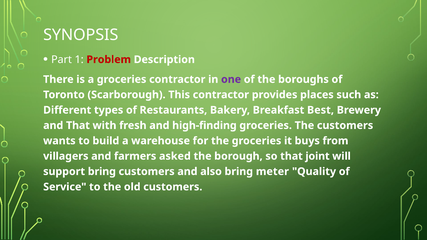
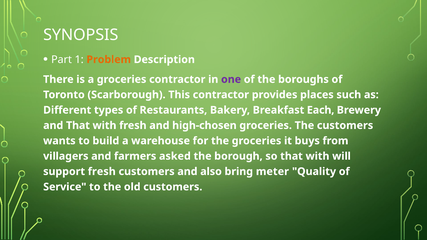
Problem colour: red -> orange
Best: Best -> Each
high-finding: high-finding -> high-chosen
so that joint: joint -> with
support bring: bring -> fresh
